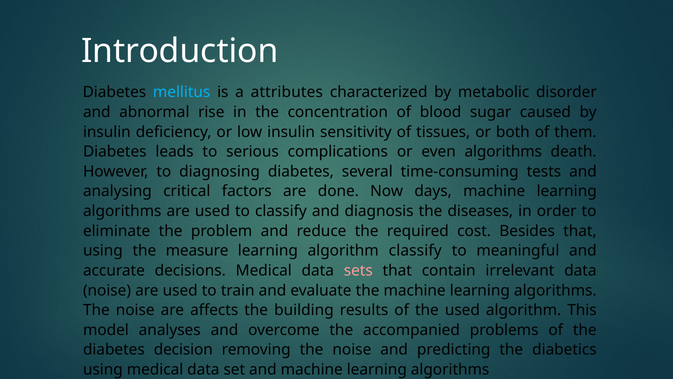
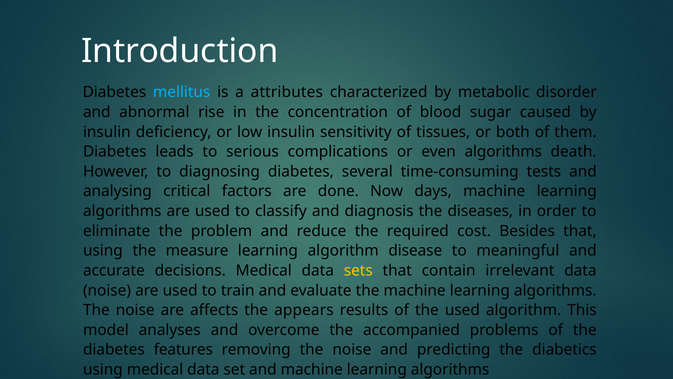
algorithm classify: classify -> disease
sets colour: pink -> yellow
building: building -> appears
decision: decision -> features
